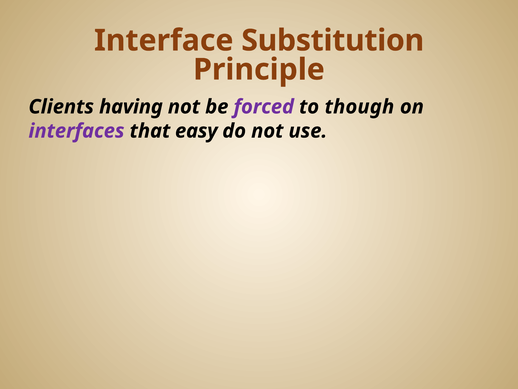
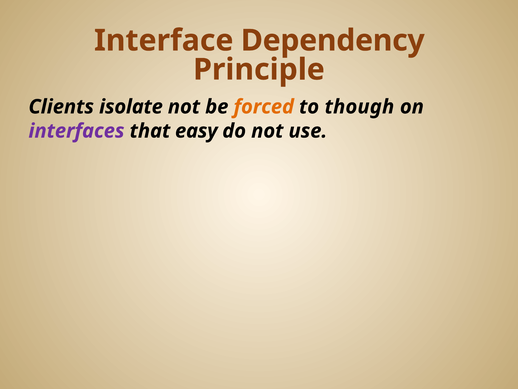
Substitution: Substitution -> Dependency
having: having -> isolate
forced colour: purple -> orange
